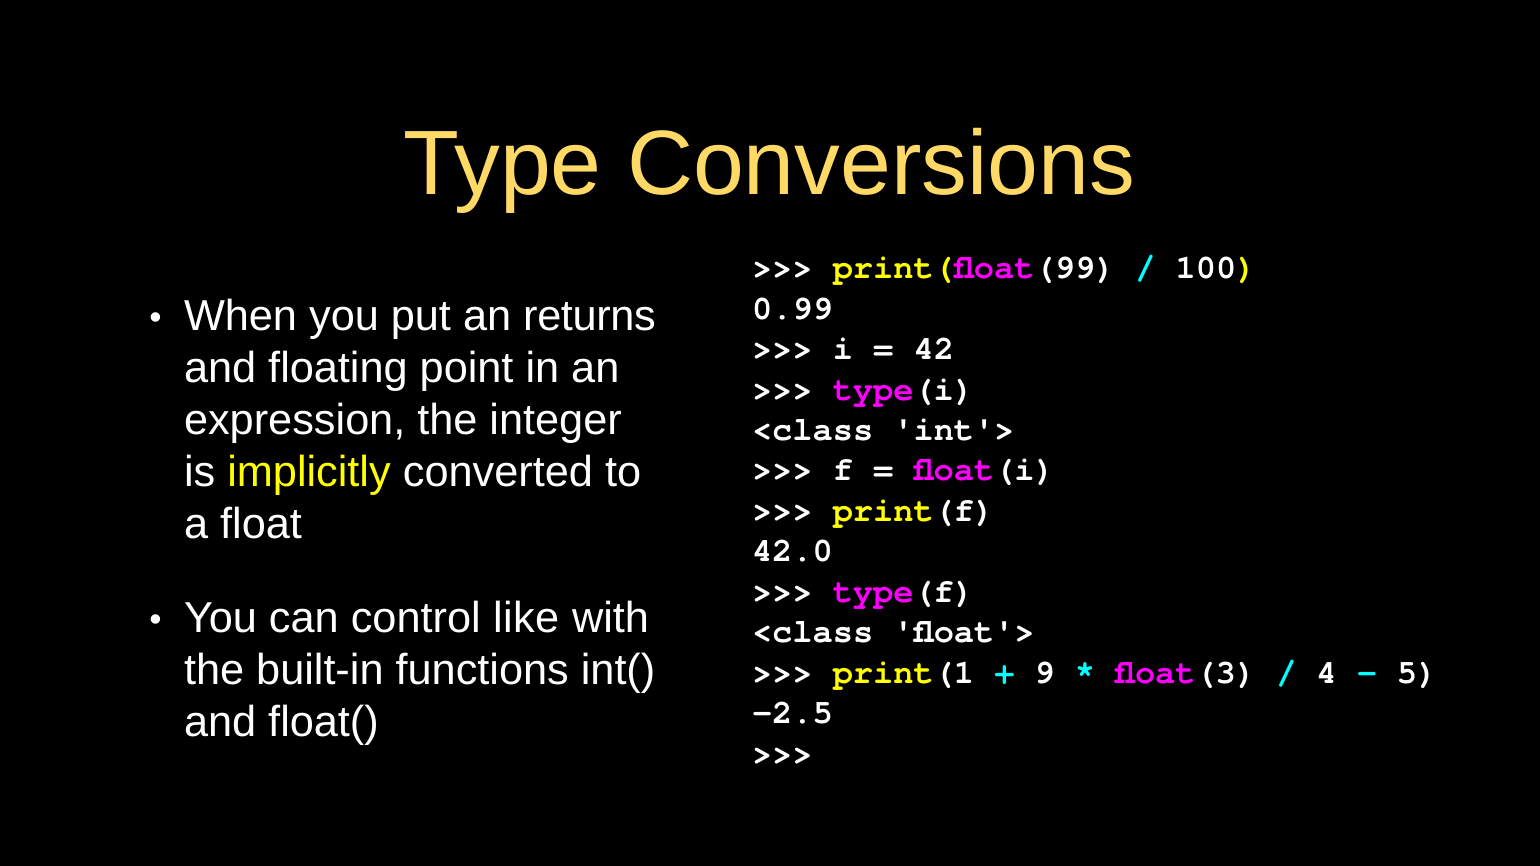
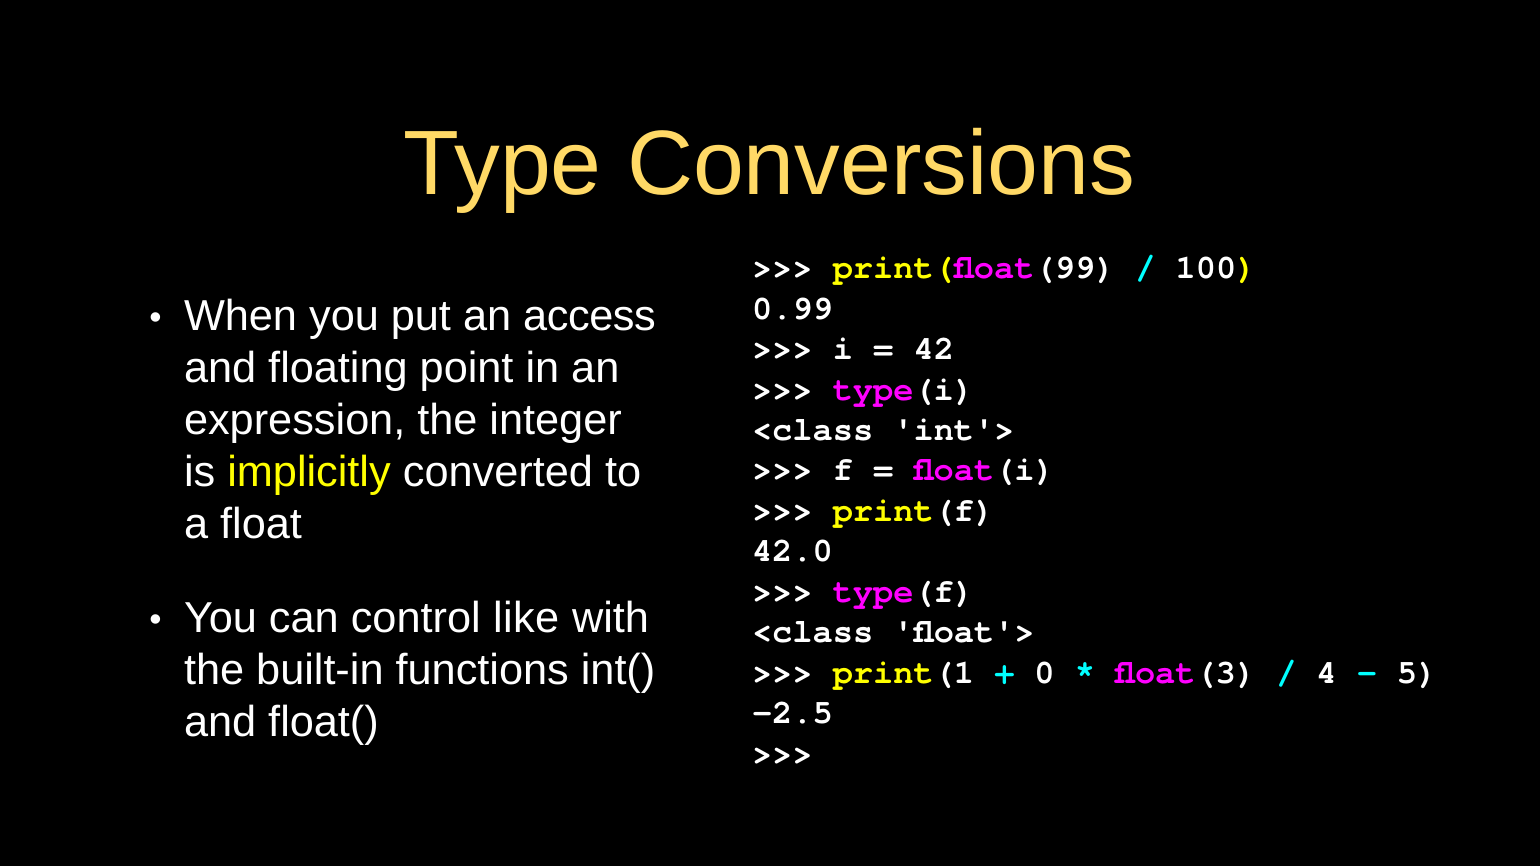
returns: returns -> access
9: 9 -> 0
